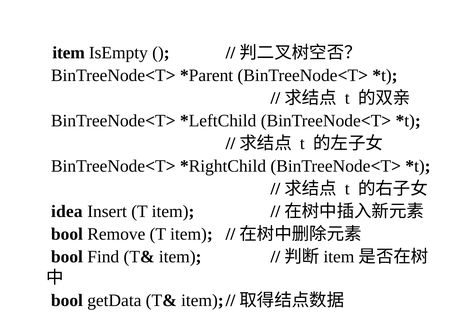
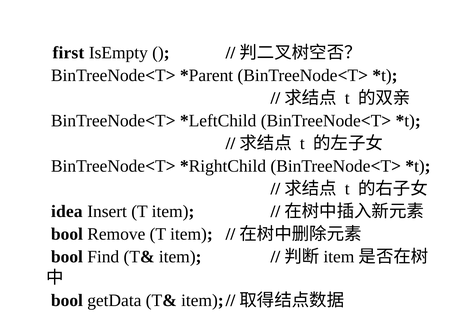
item at (69, 53): item -> first
